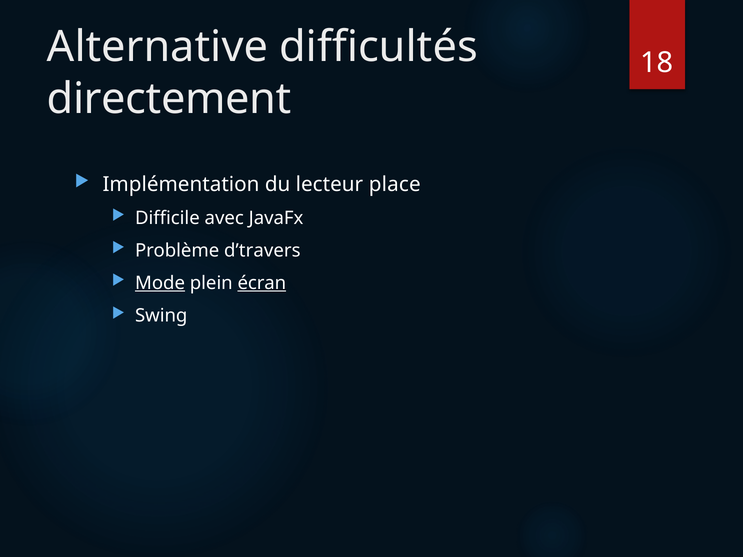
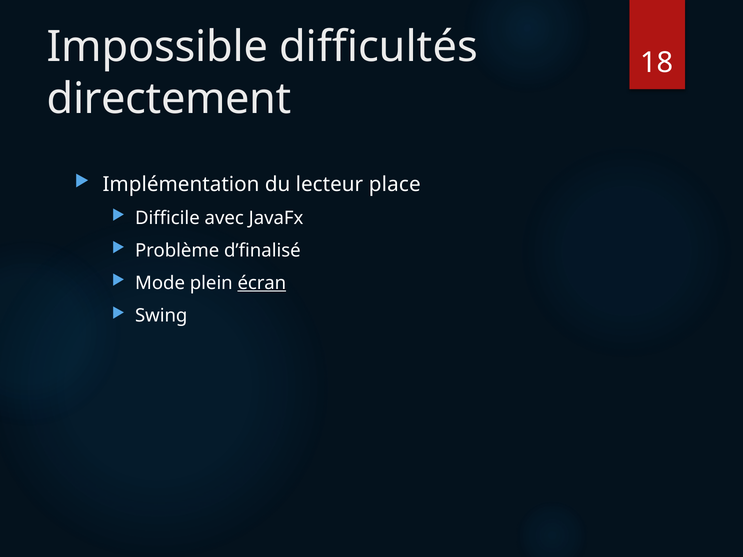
Alternative: Alternative -> Impossible
d’travers: d’travers -> d’finalisé
Mode underline: present -> none
